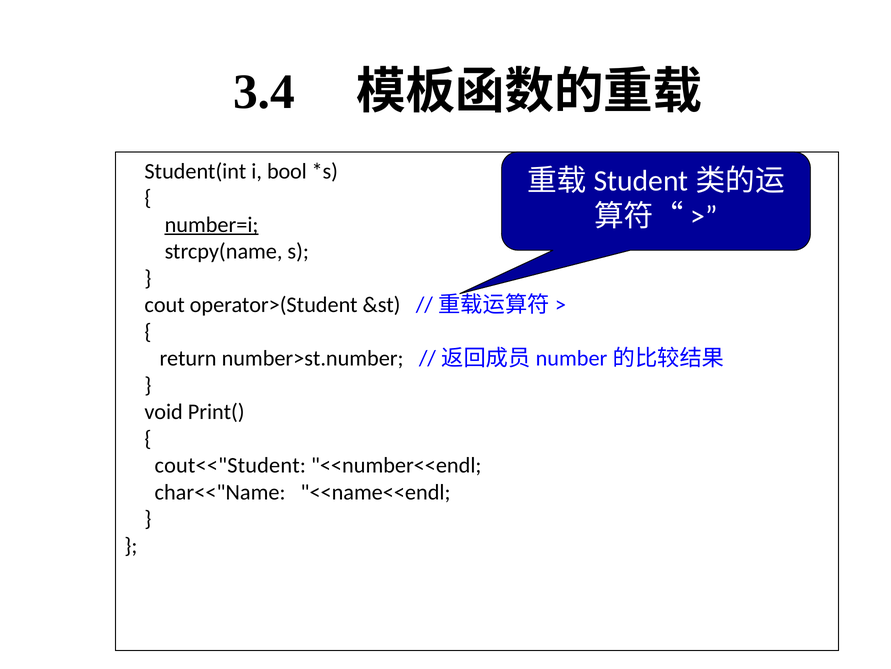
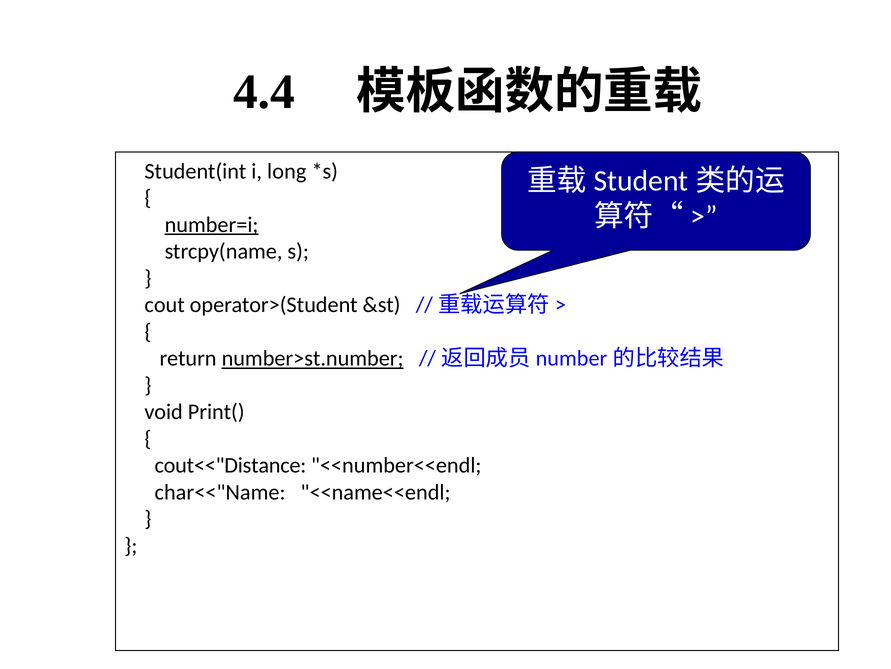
3.4: 3.4 -> 4.4
bool: bool -> long
number>st.number underline: none -> present
cout<<"Student: cout<<"Student -> cout<<"Distance
